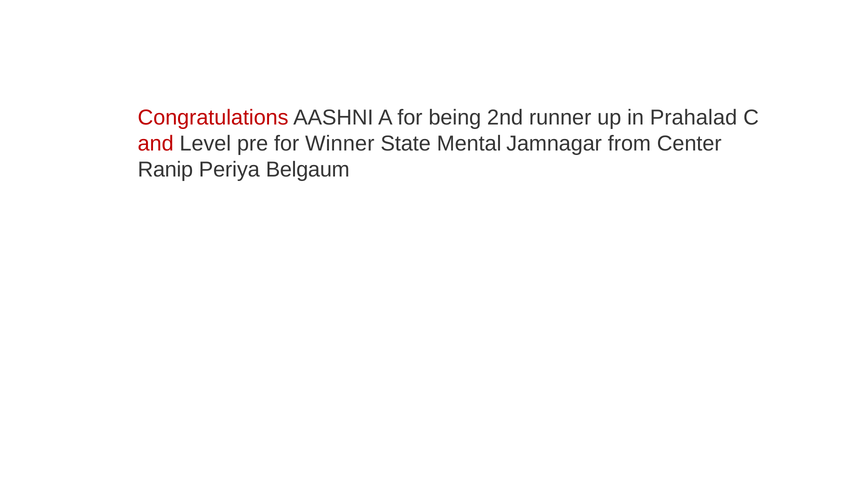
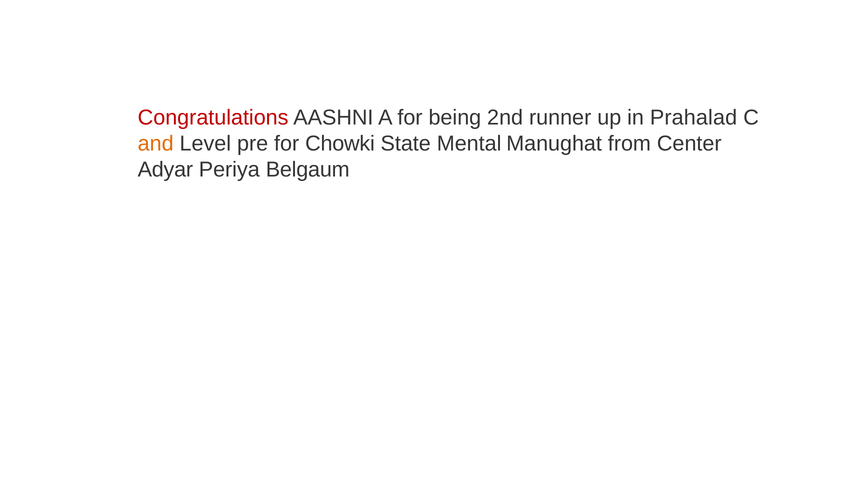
and colour: red -> orange
Winner: Winner -> Chowki
Jamnagar: Jamnagar -> Manughat
Ranip: Ranip -> Adyar
